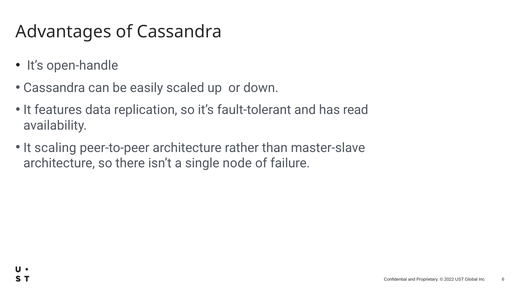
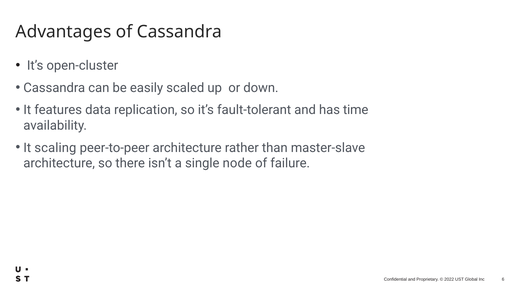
open-handle: open-handle -> open-cluster
read: read -> time
